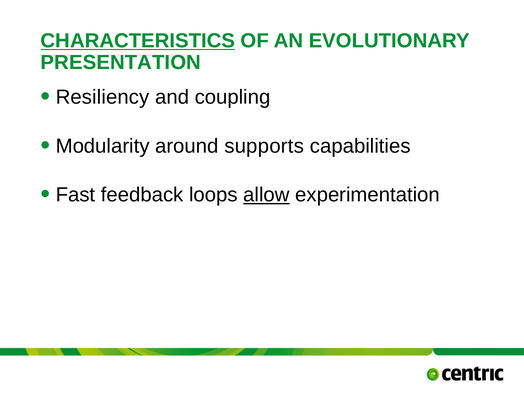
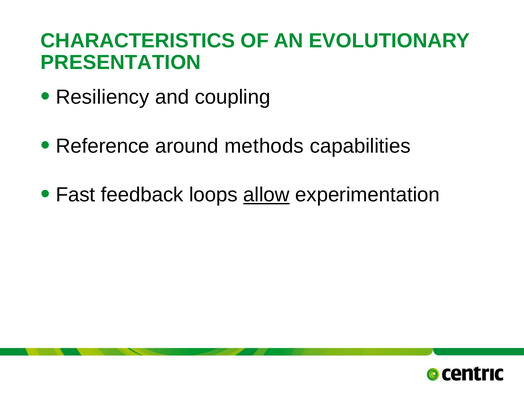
CHARACTERISTICS underline: present -> none
Modularity: Modularity -> Reference
supports: supports -> methods
